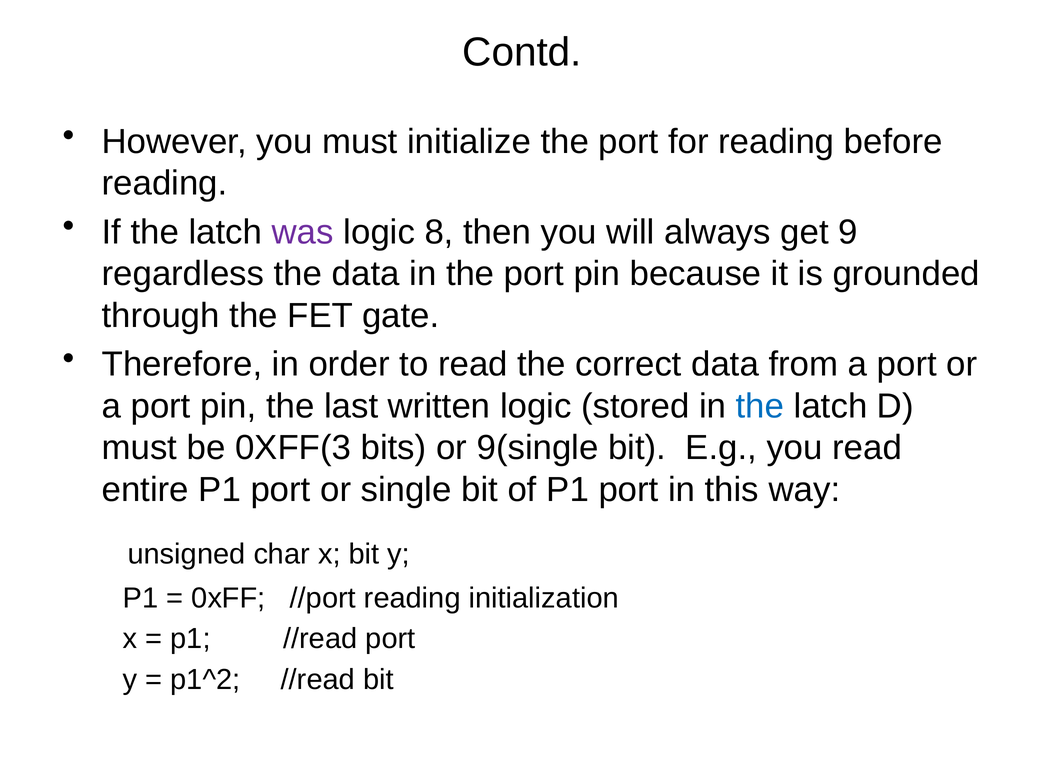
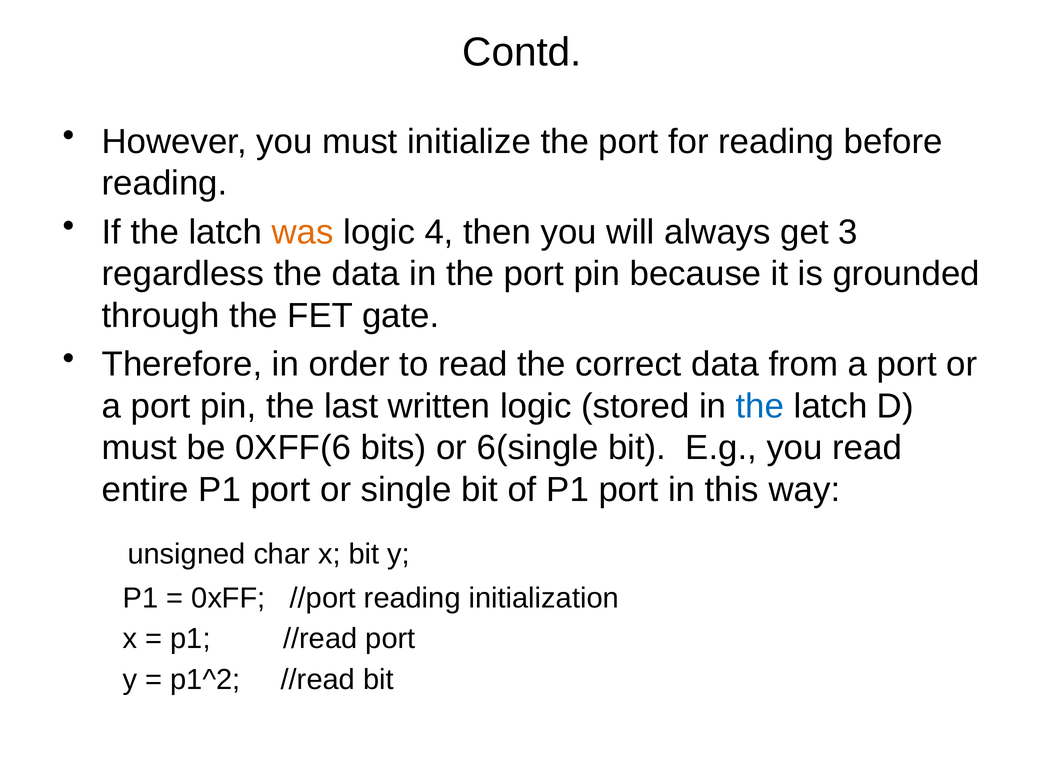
was colour: purple -> orange
8: 8 -> 4
9: 9 -> 3
0XFF(3: 0XFF(3 -> 0XFF(6
9(single: 9(single -> 6(single
